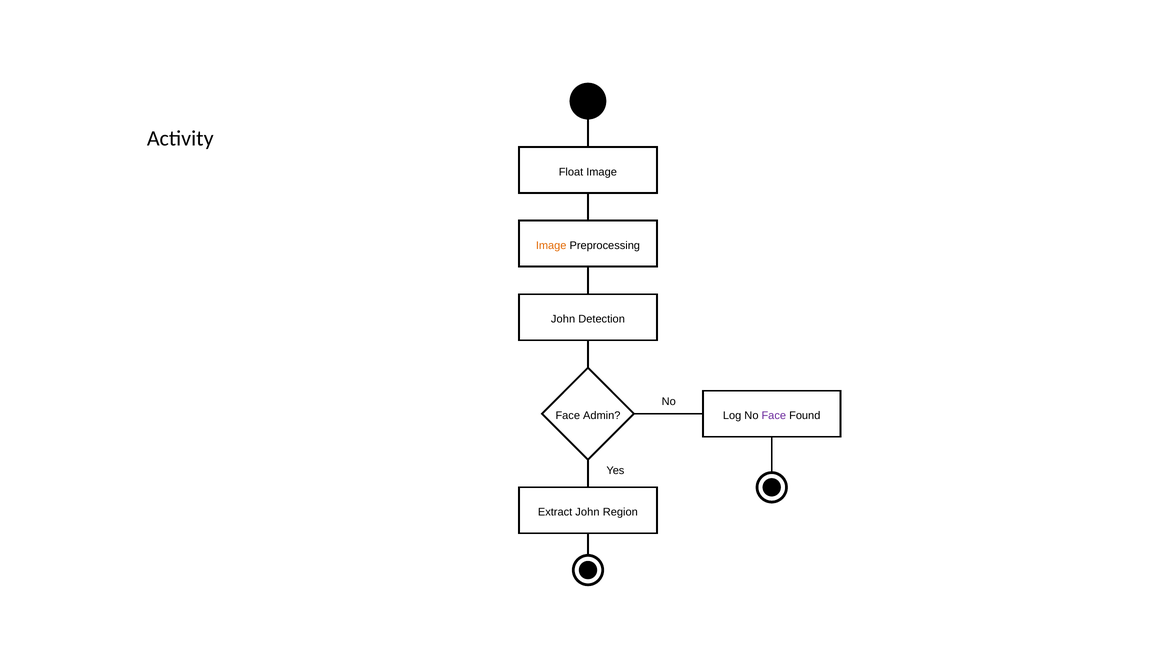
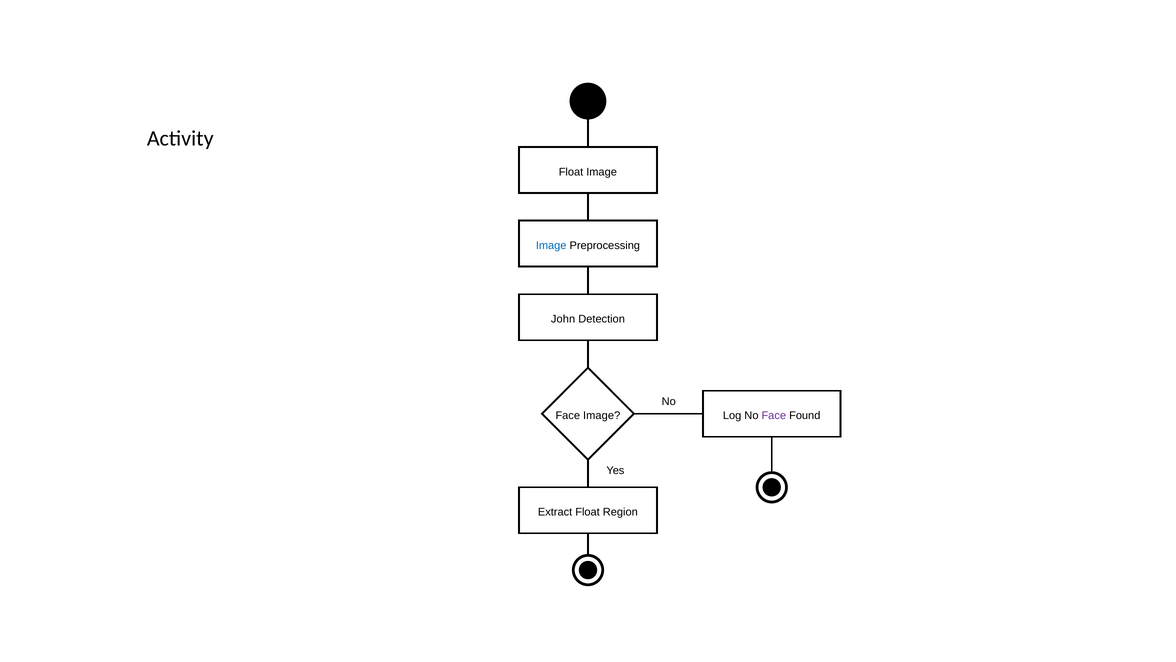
Image at (551, 245) colour: orange -> blue
Face Admin: Admin -> Image
Extract John: John -> Float
